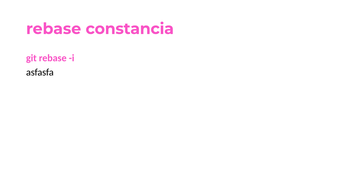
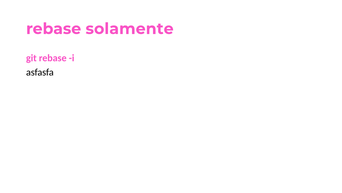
constancia: constancia -> solamente
